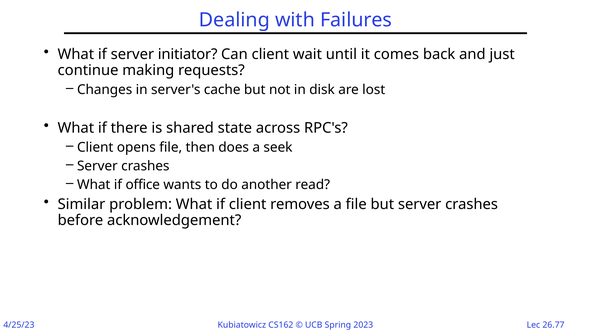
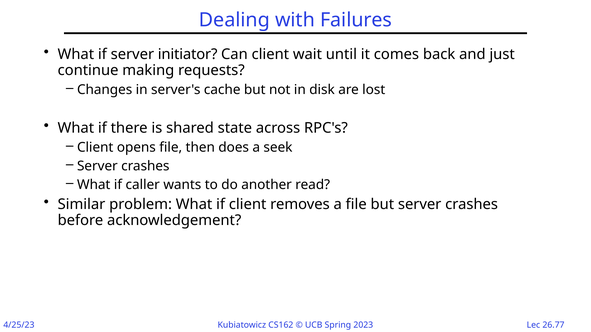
office: office -> caller
